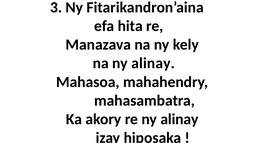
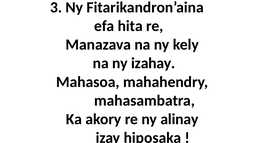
na ny alinay: alinay -> izahay
